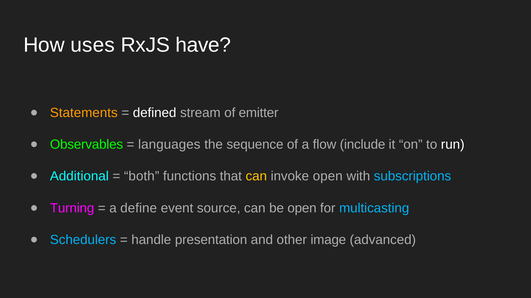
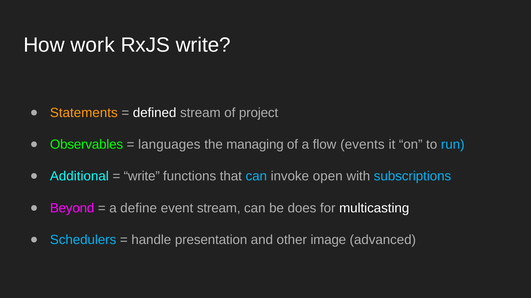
uses: uses -> work
RxJS have: have -> write
emitter: emitter -> project
sequence: sequence -> managing
include: include -> events
run colour: white -> light blue
both at (142, 177): both -> write
can at (256, 177) colour: yellow -> light blue
Turning: Turning -> Beyond
event source: source -> stream
be open: open -> does
multicasting colour: light blue -> white
